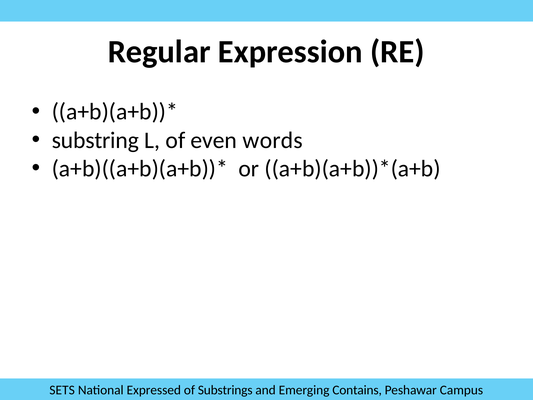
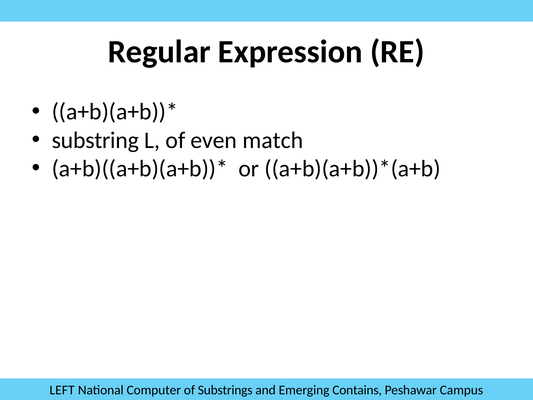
words: words -> match
SETS: SETS -> LEFT
Expressed: Expressed -> Computer
